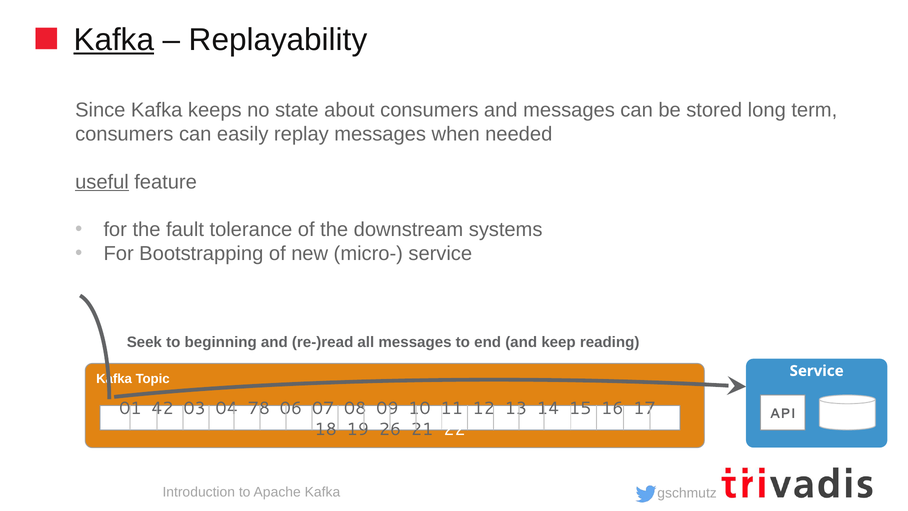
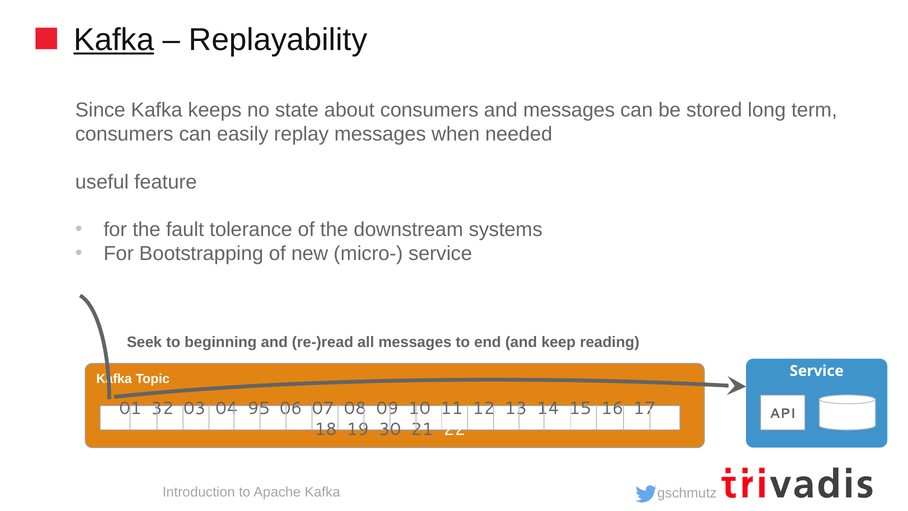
useful underline: present -> none
42: 42 -> 32
78: 78 -> 95
26: 26 -> 30
